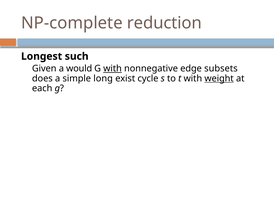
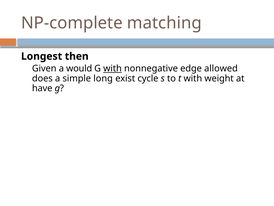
reduction: reduction -> matching
such: such -> then
subsets: subsets -> allowed
weight underline: present -> none
each: each -> have
